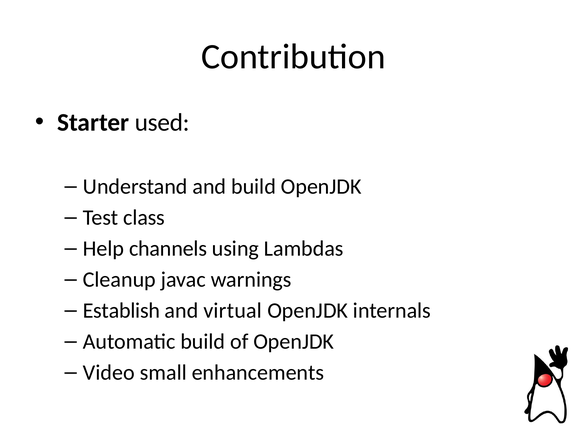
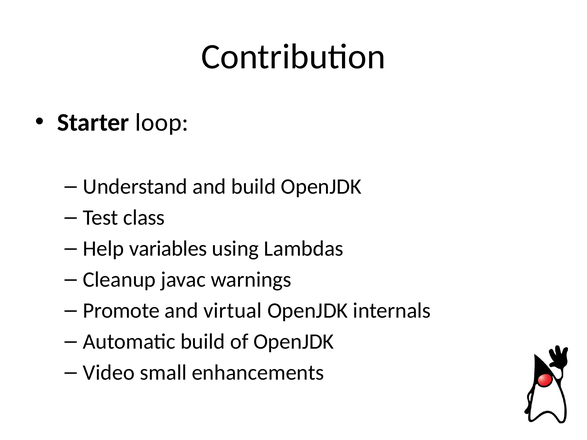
used: used -> loop
channels: channels -> variables
Establish: Establish -> Promote
